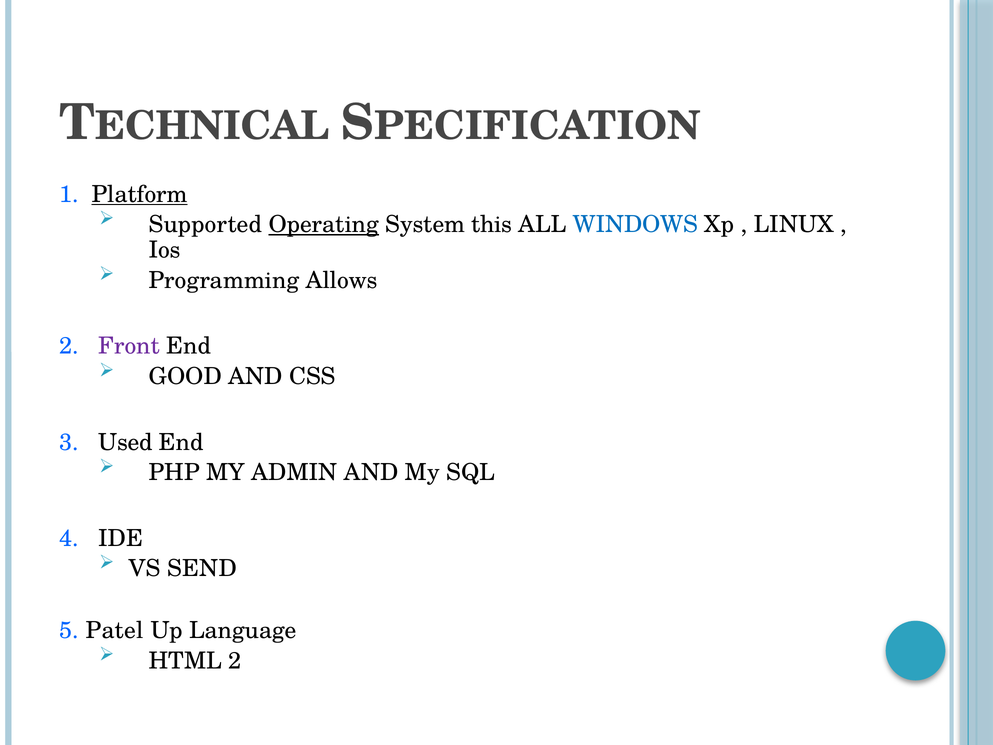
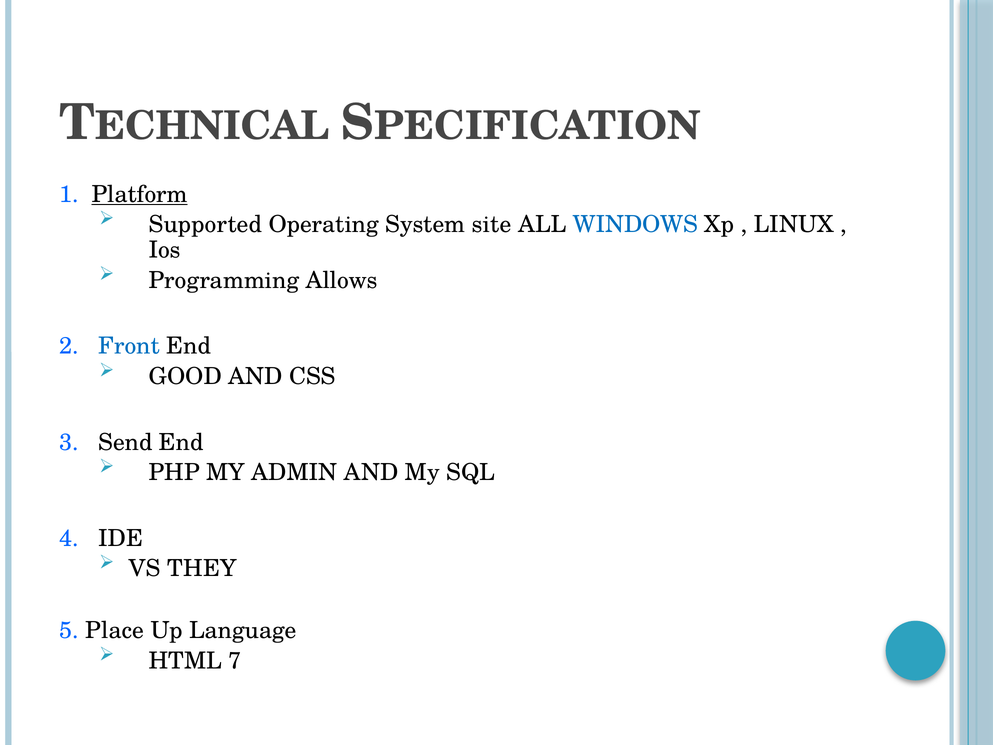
Operating underline: present -> none
this: this -> site
Front colour: purple -> blue
Used: Used -> Send
SEND: SEND -> THEY
Patel: Patel -> Place
HTML 2: 2 -> 7
